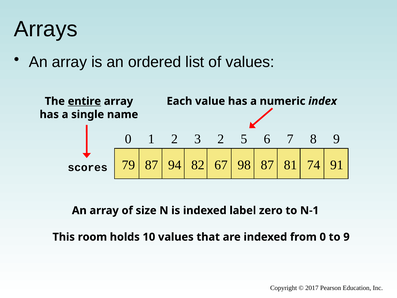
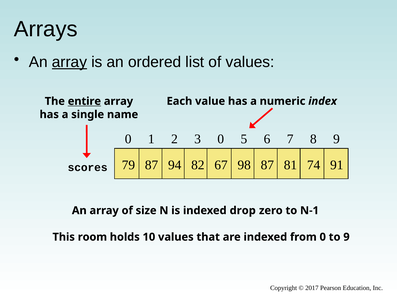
array at (69, 62) underline: none -> present
3 2: 2 -> 0
label: label -> drop
